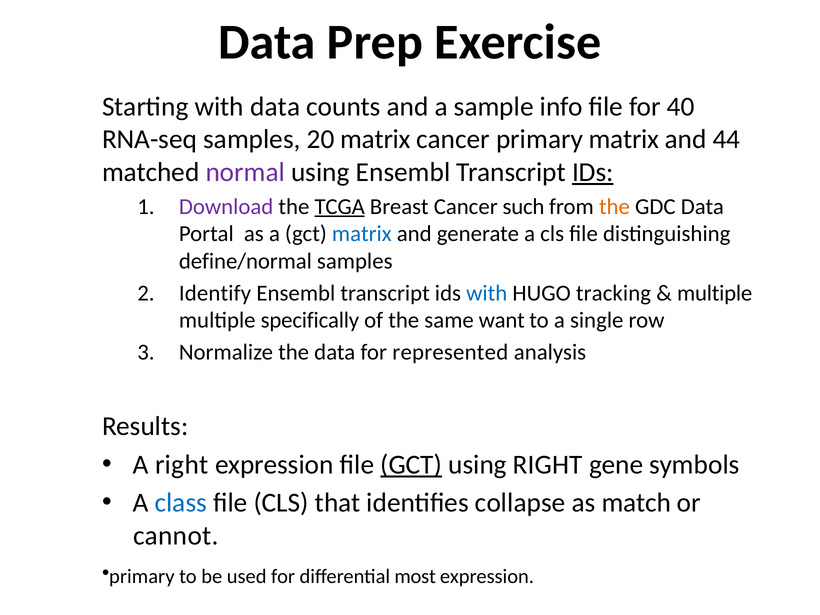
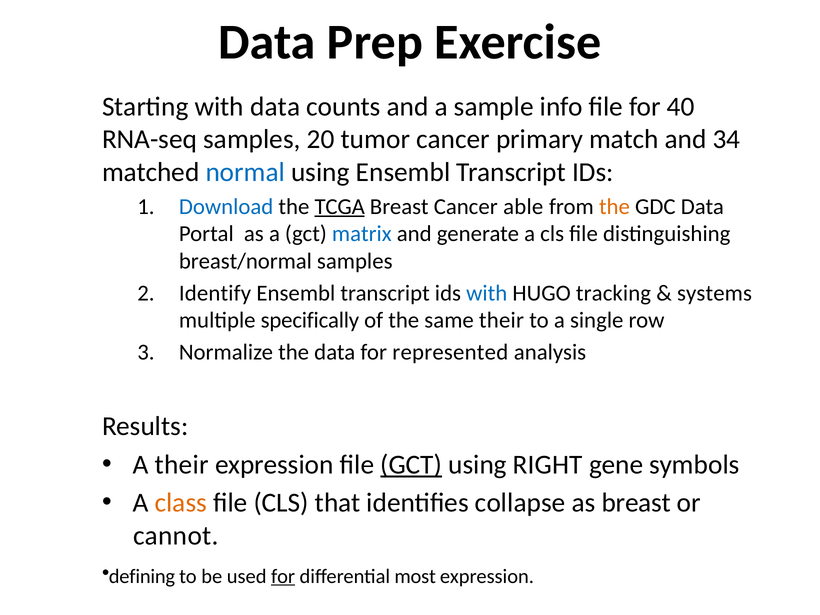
20 matrix: matrix -> tumor
primary matrix: matrix -> match
44: 44 -> 34
normal colour: purple -> blue
IDs at (593, 172) underline: present -> none
Download colour: purple -> blue
such: such -> able
define/normal: define/normal -> breast/normal
multiple at (715, 293): multiple -> systems
same want: want -> their
A right: right -> their
class colour: blue -> orange
as match: match -> breast
primary at (142, 576): primary -> defining
for at (283, 576) underline: none -> present
